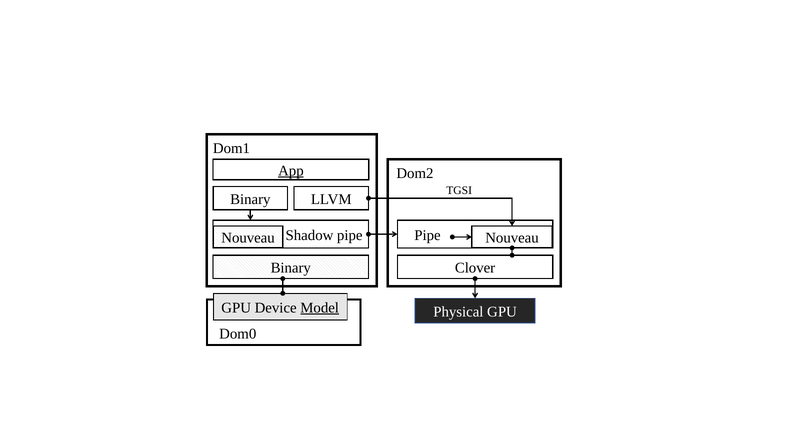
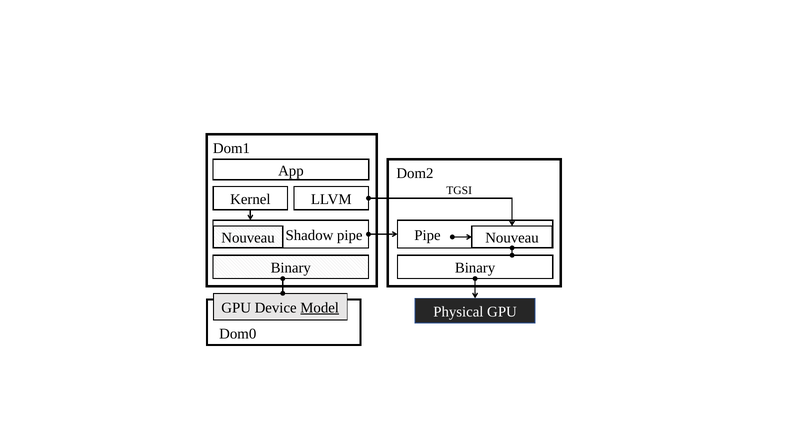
App underline: present -> none
Binary at (250, 199): Binary -> Kernel
Clover at (475, 268): Clover -> Binary
